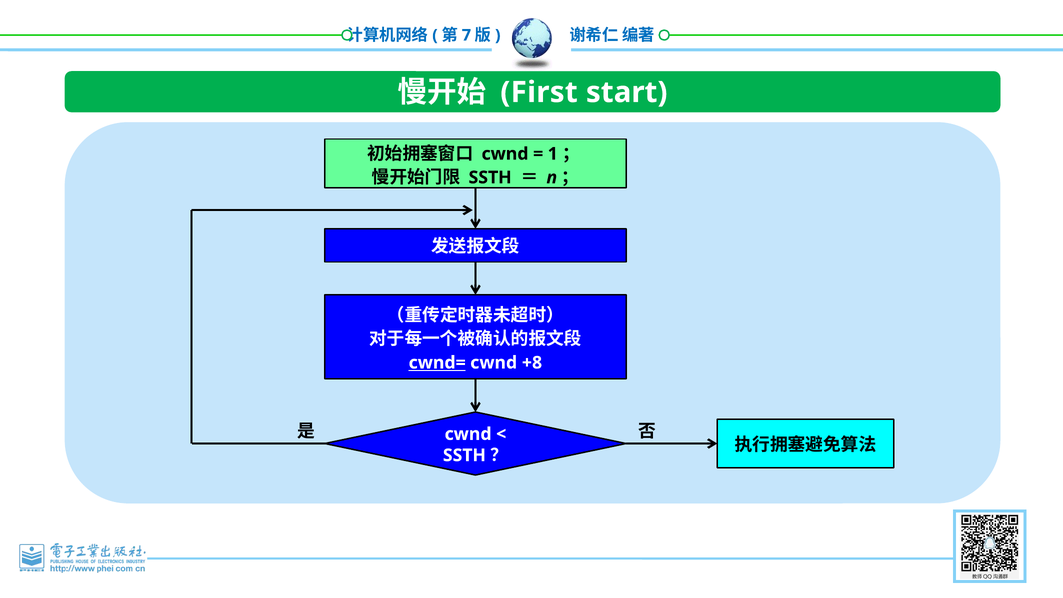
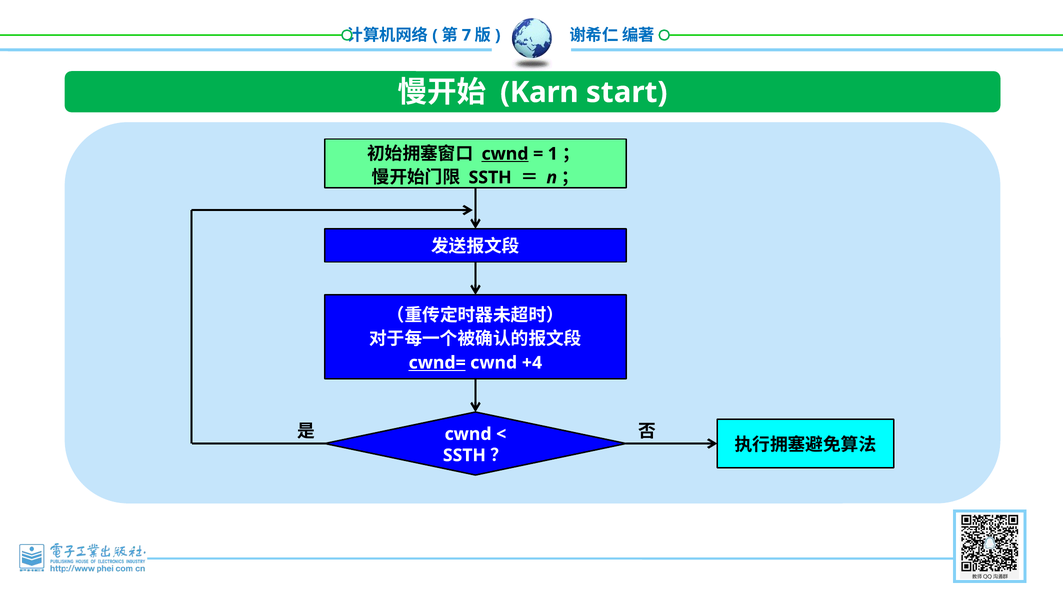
First: First -> Karn
cwnd at (505, 154) underline: none -> present
+8: +8 -> +4
